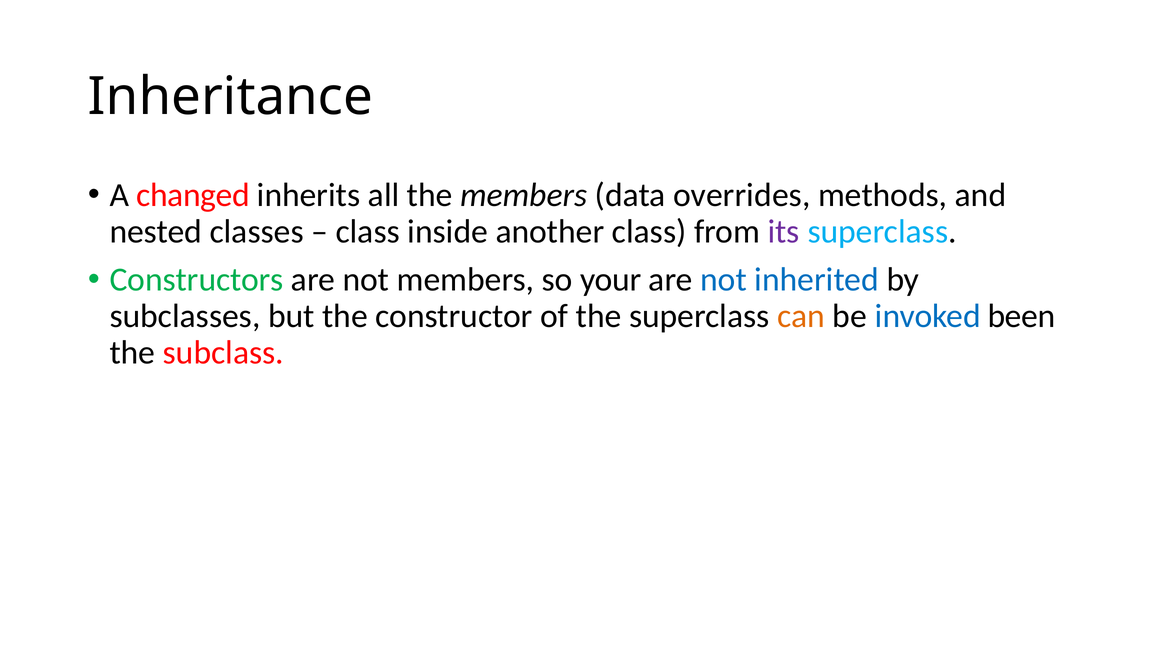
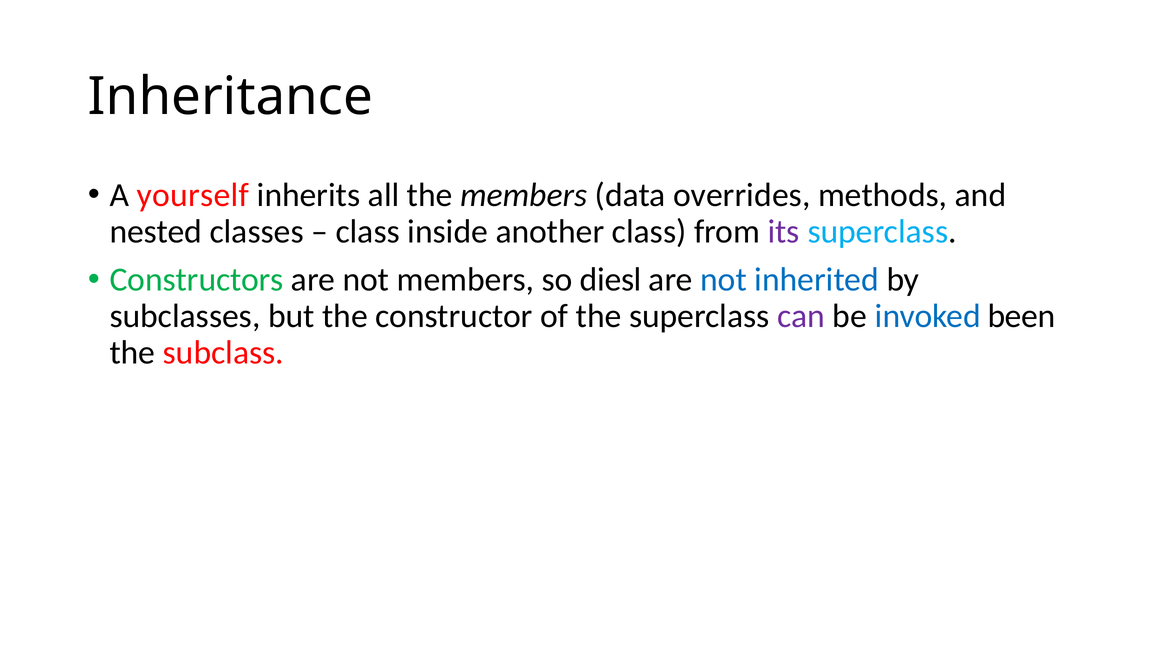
changed: changed -> yourself
your: your -> diesl
can colour: orange -> purple
